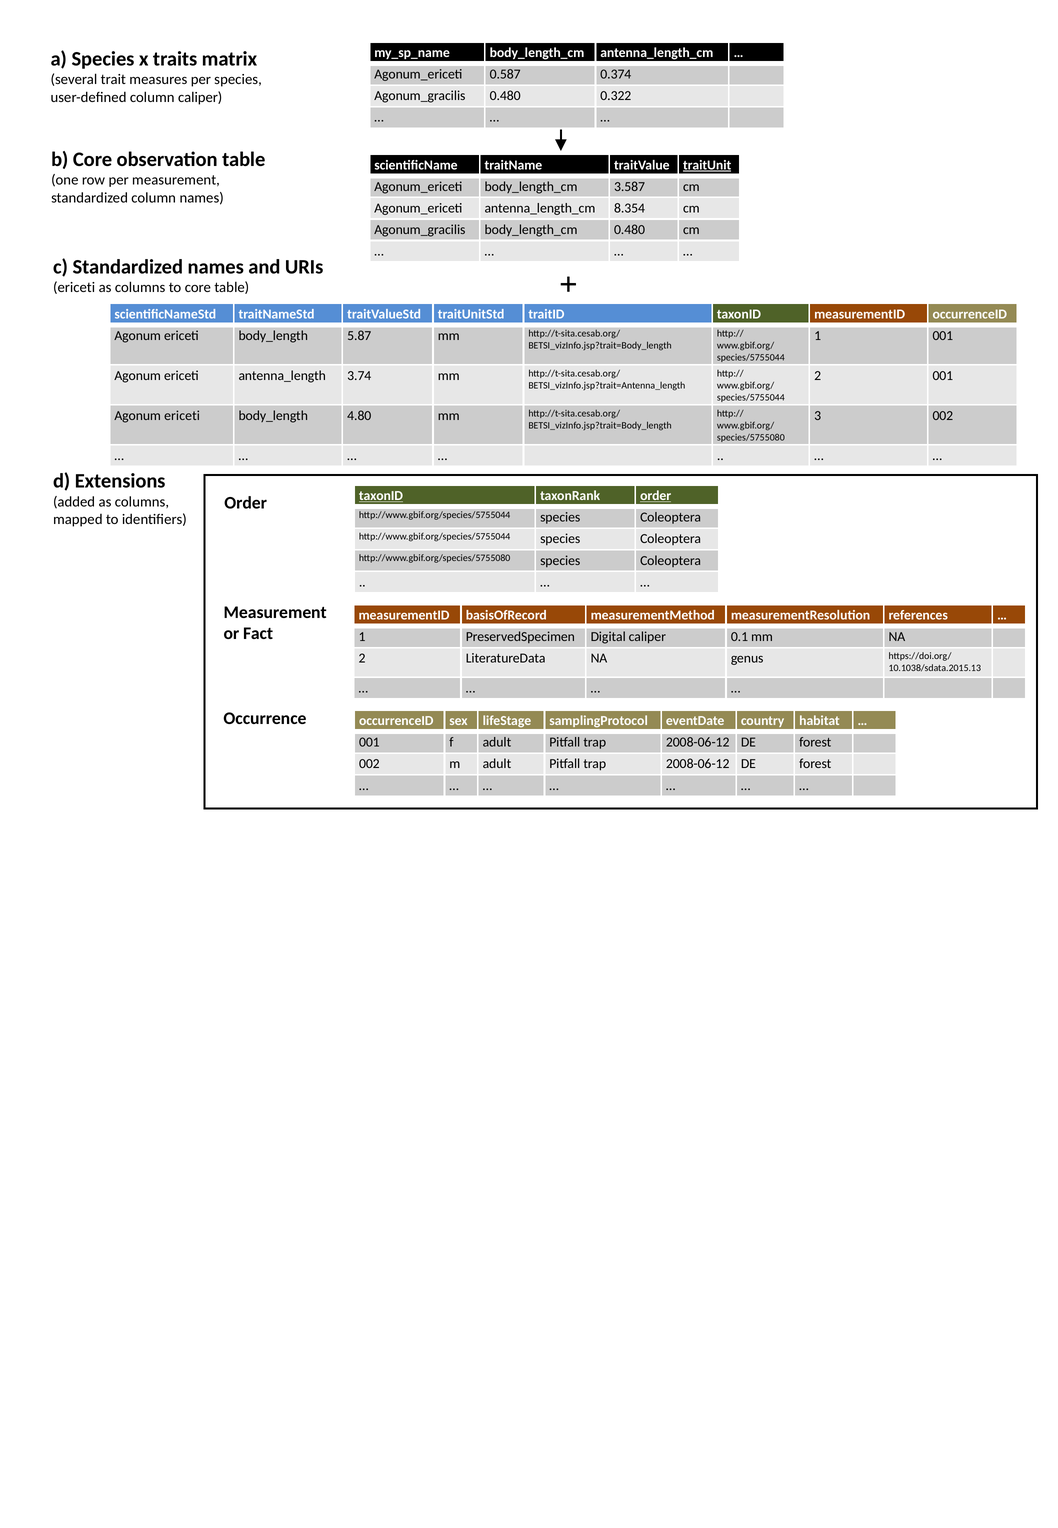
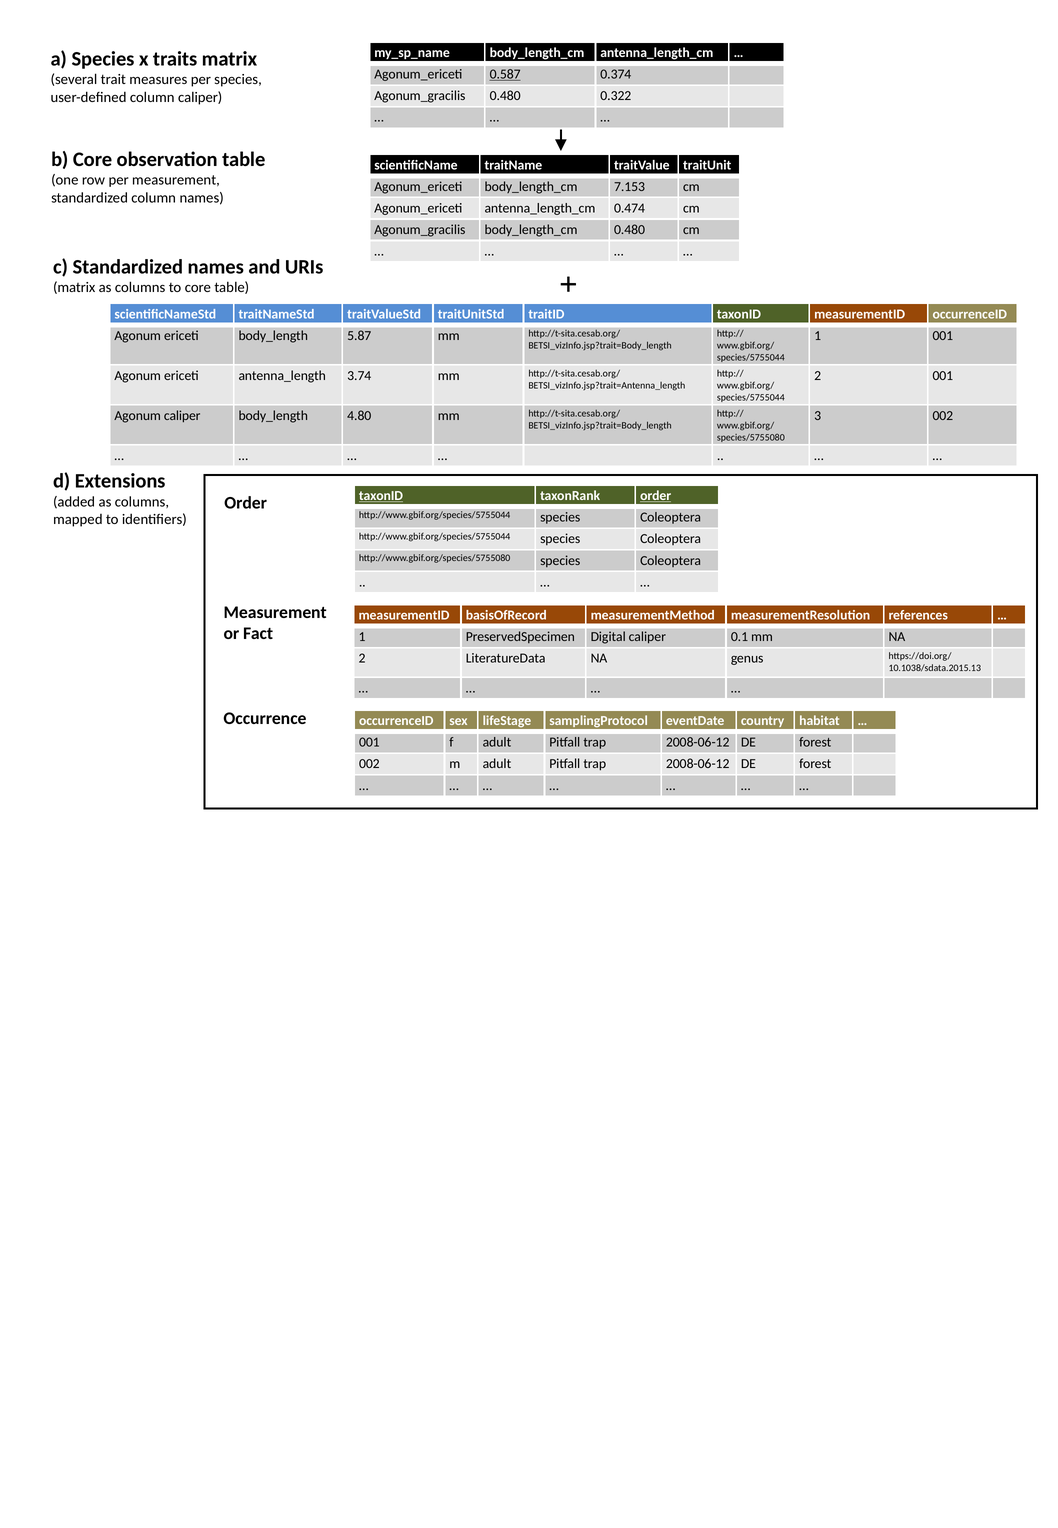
0.587 underline: none -> present
traitUnit underline: present -> none
3.587: 3.587 -> 7.153
8.354: 8.354 -> 0.474
ericeti at (74, 288): ericeti -> matrix
ericeti at (182, 416): ericeti -> caliper
